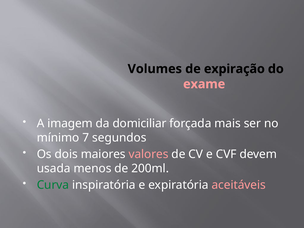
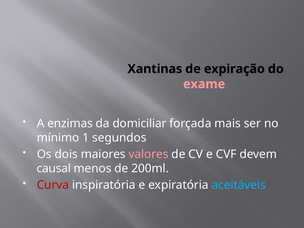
Volumes: Volumes -> Xantinas
imagem: imagem -> enzimas
7: 7 -> 1
usada: usada -> causal
Curva colour: green -> red
aceitáveis colour: pink -> light blue
